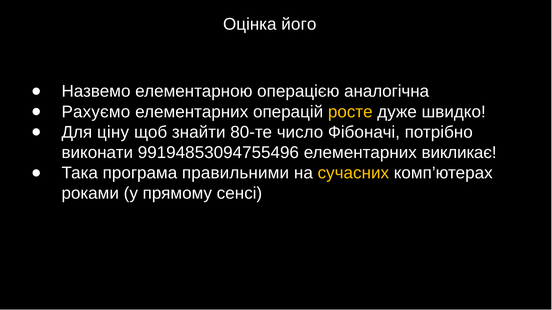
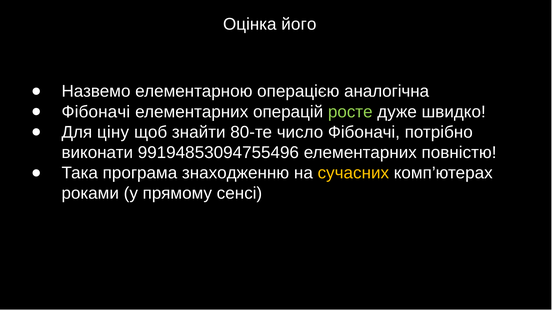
Рахуємо at (96, 112): Рахуємо -> Фібоначі
росте colour: yellow -> light green
викликає: викликає -> повністю
правильними: правильними -> знаходженню
